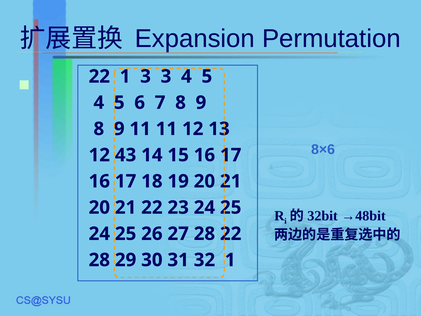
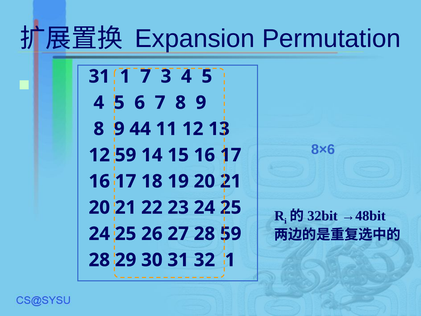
22 at (99, 76): 22 -> 31
1 3: 3 -> 7
9 11: 11 -> 44
12 43: 43 -> 59
28 22: 22 -> 59
